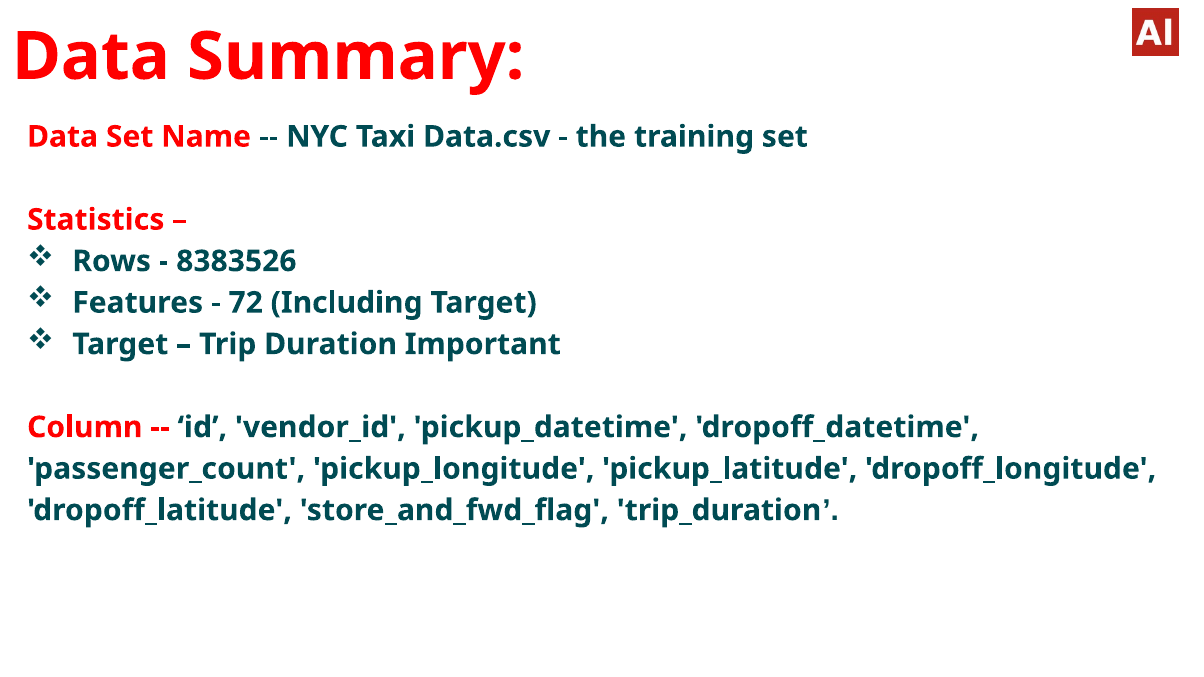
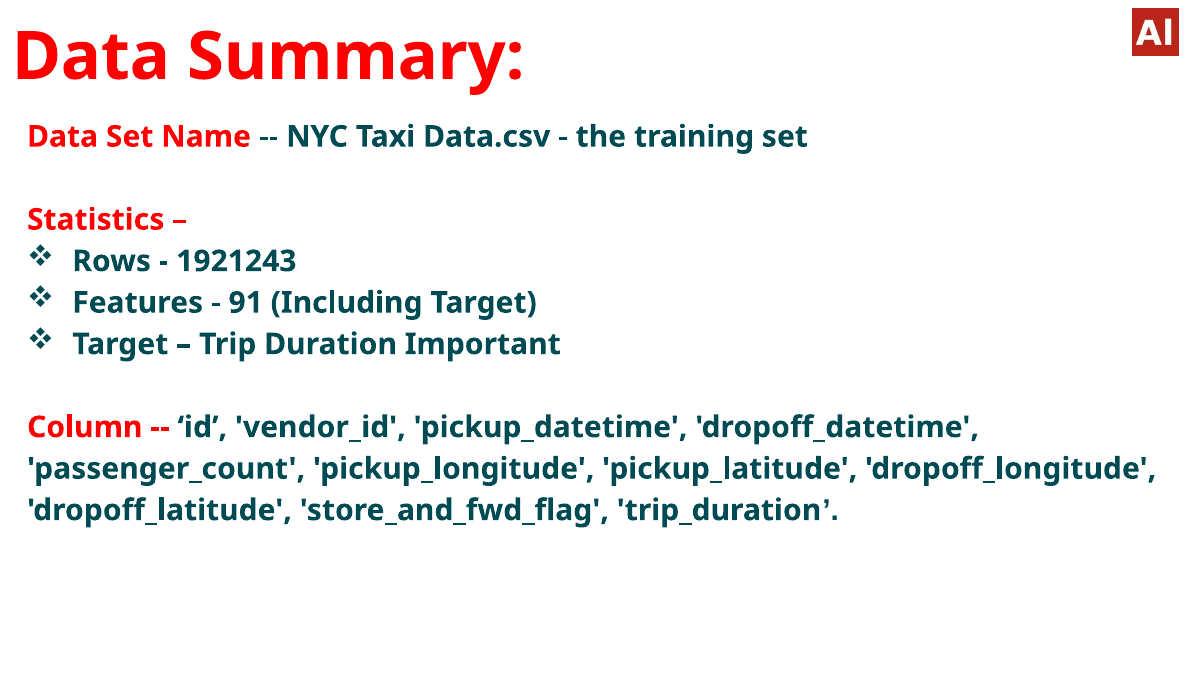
8383526: 8383526 -> 1921243
72: 72 -> 91
